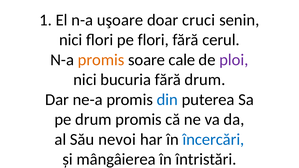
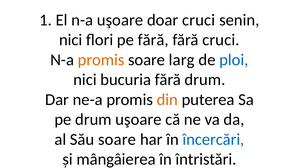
pe flori: flori -> fără
fără cerul: cerul -> cruci
cale: cale -> larg
ploi colour: purple -> blue
din colour: blue -> orange
drum promis: promis -> uşoare
Său nevoi: nevoi -> soare
